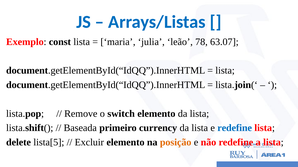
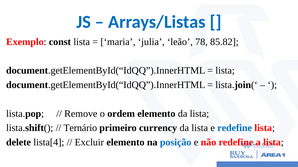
63.07: 63.07 -> 85.82
switch: switch -> ordem
Baseada: Baseada -> Ternário
lista[5: lista[5 -> lista[4
posição colour: orange -> blue
